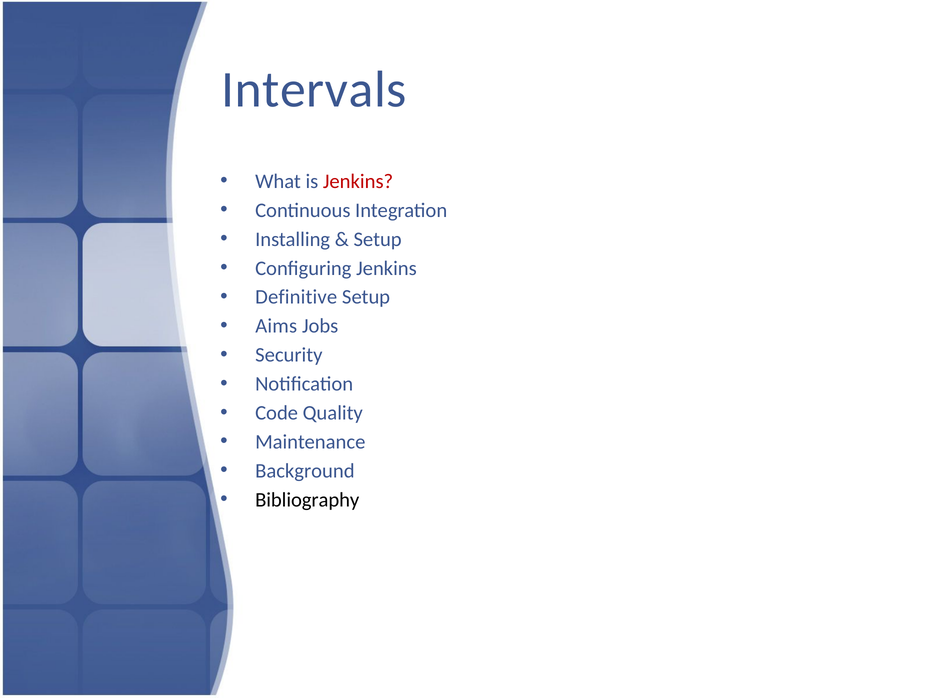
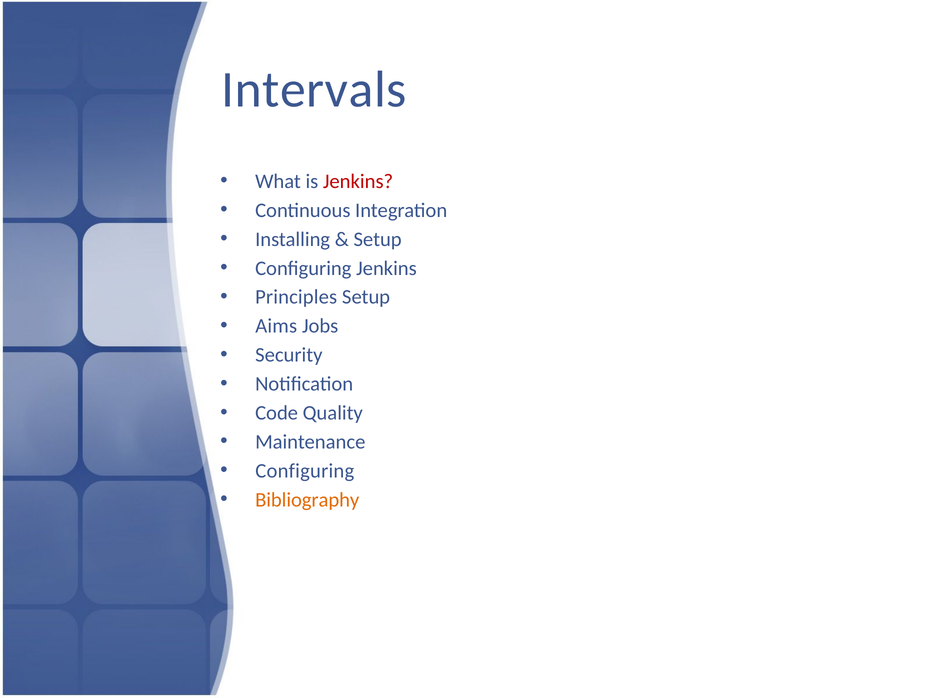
Definitive: Definitive -> Principles
Background at (305, 471): Background -> Configuring
Bibliography colour: black -> orange
